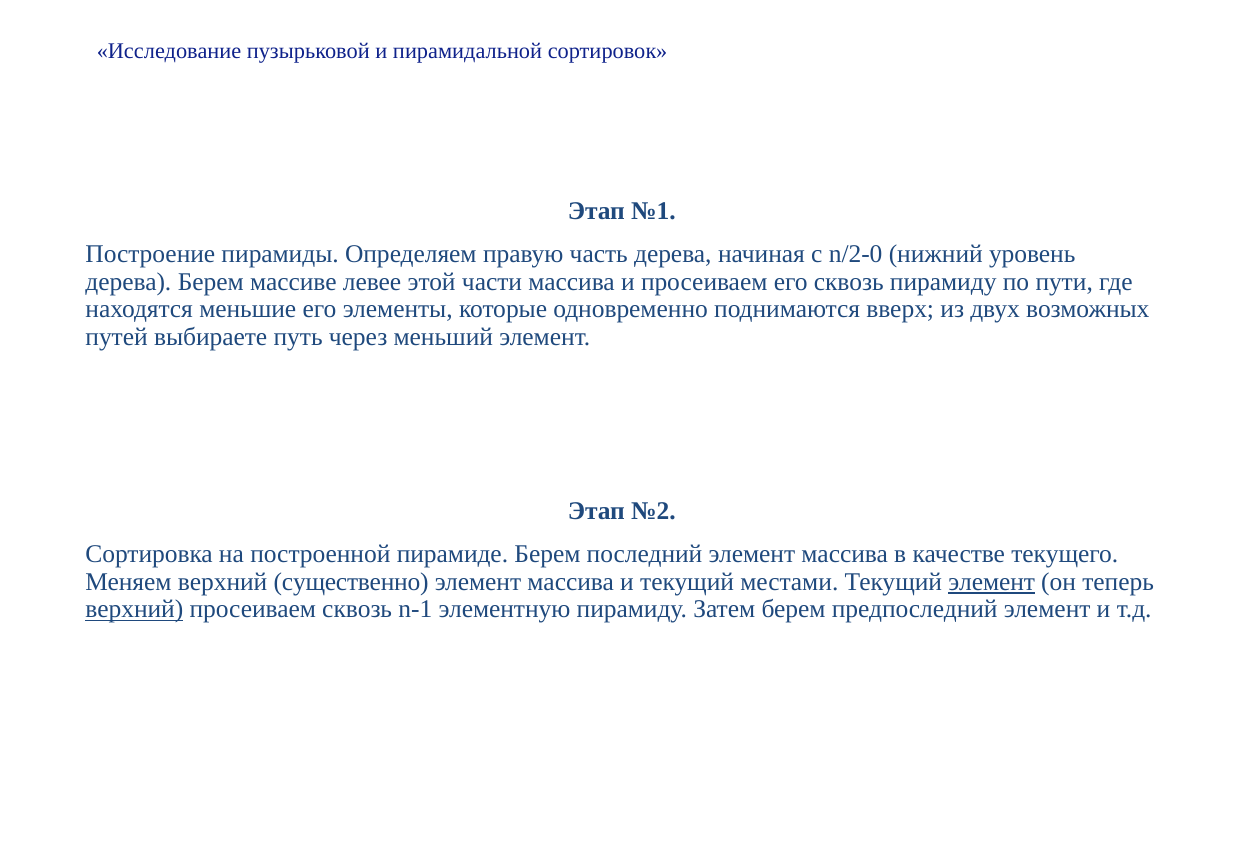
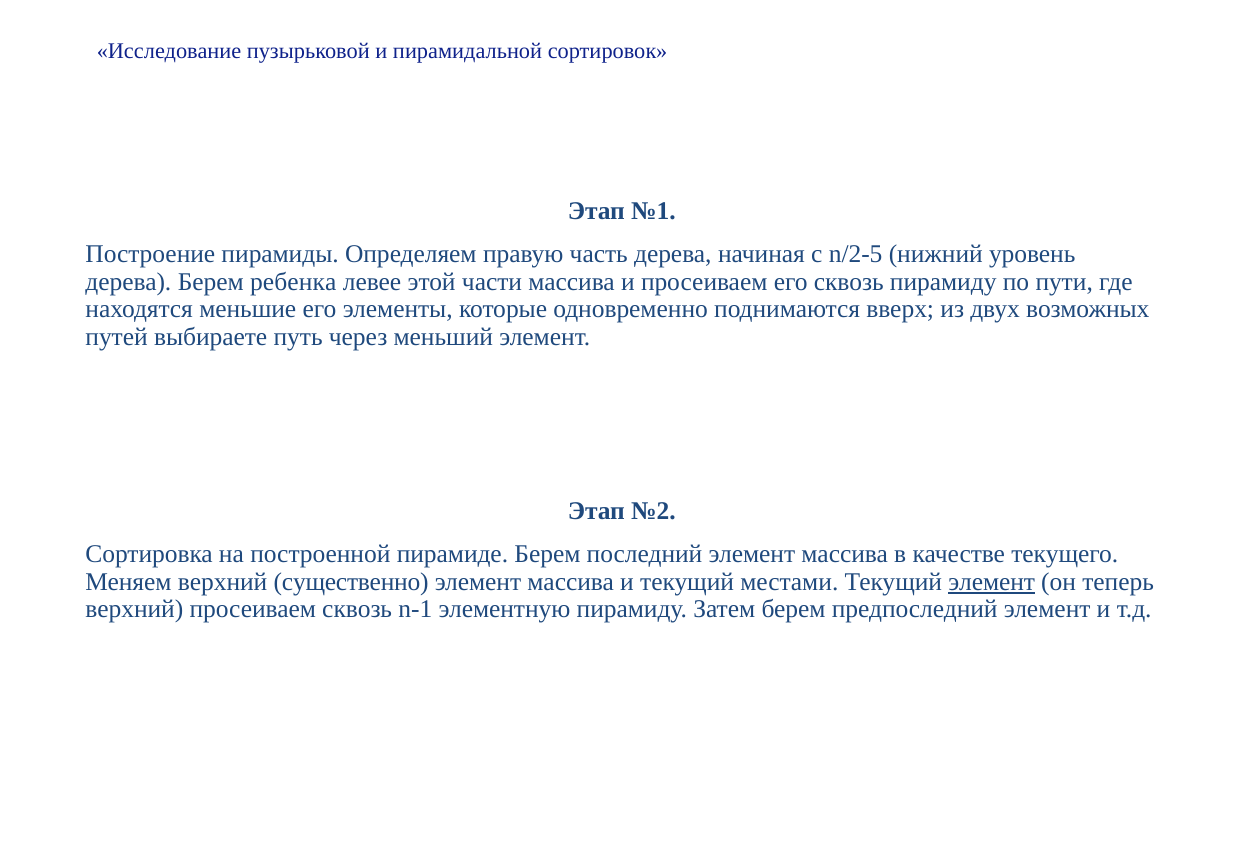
n/2-0: n/2-0 -> n/2-5
массиве: массиве -> ребенка
верхний at (134, 610) underline: present -> none
